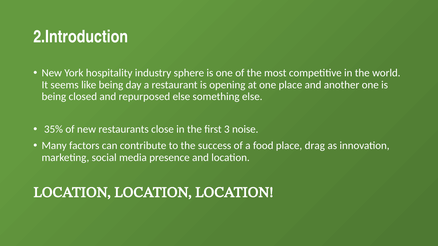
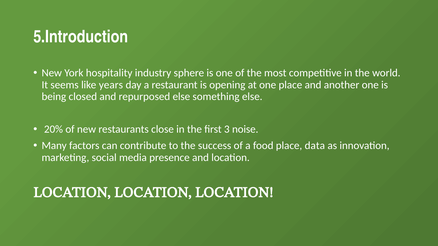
2.Introduction: 2.Introduction -> 5.Introduction
like being: being -> years
35%: 35% -> 20%
drag: drag -> data
